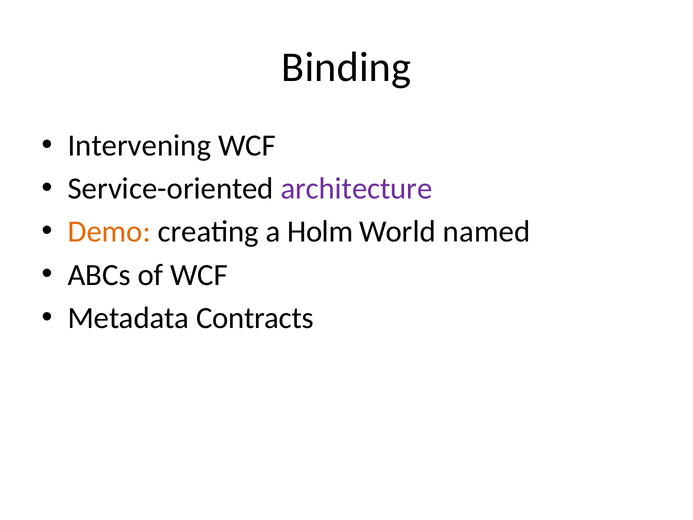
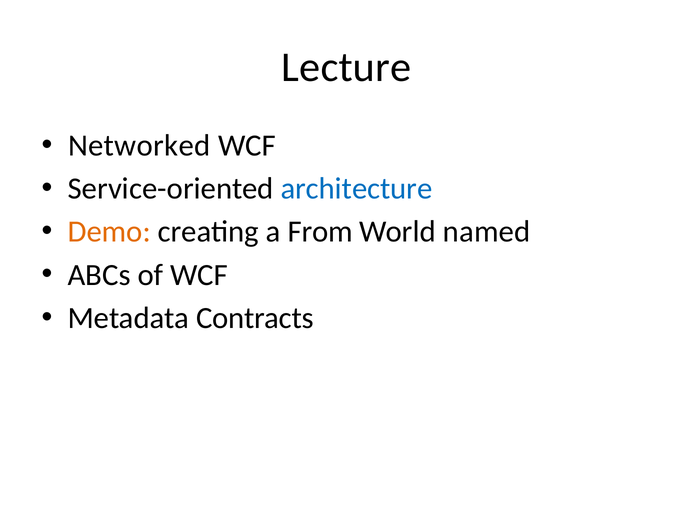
Binding: Binding -> Lecture
Intervening: Intervening -> Networked
architecture colour: purple -> blue
Holm: Holm -> From
